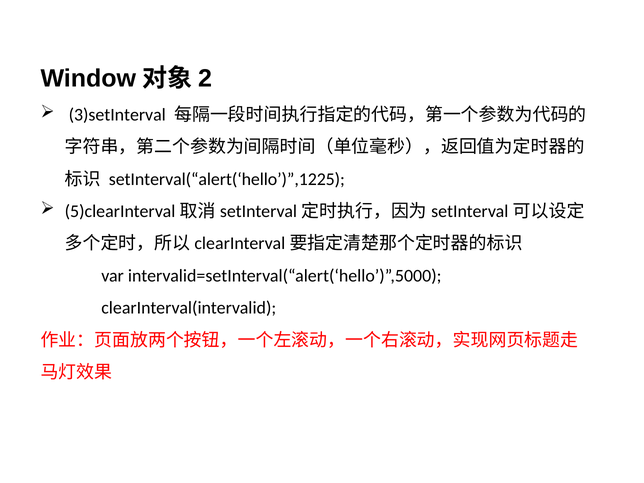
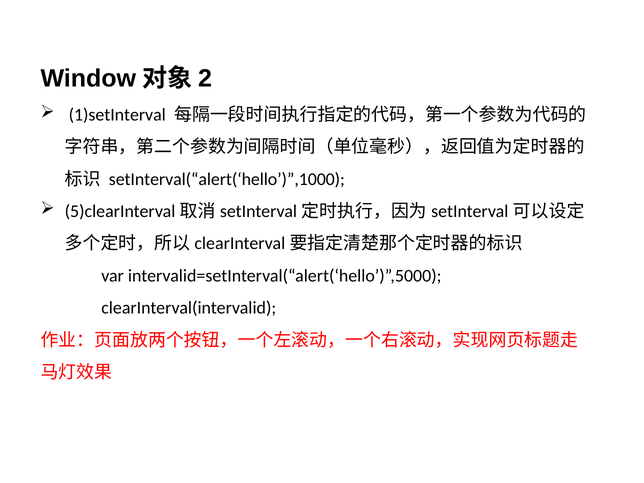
3)setInterval: 3)setInterval -> 1)setInterval
setInterval(“alert(‘hello’)”,1225: setInterval(“alert(‘hello’)”,1225 -> setInterval(“alert(‘hello’)”,1000
